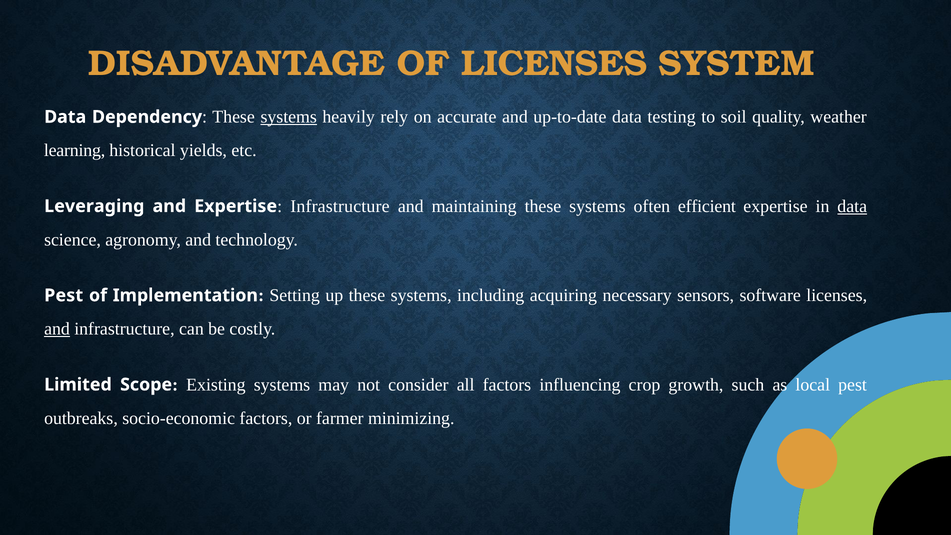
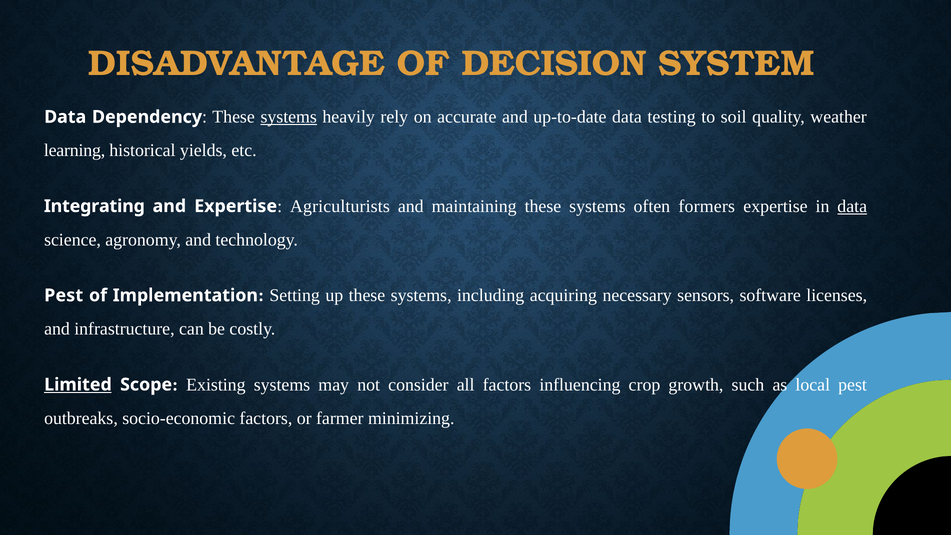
OF LICENSES: LICENSES -> DECISION
Leveraging: Leveraging -> Integrating
Infrastructure at (340, 206): Infrastructure -> Agriculturists
efficient: efficient -> formers
and at (57, 329) underline: present -> none
Limited underline: none -> present
